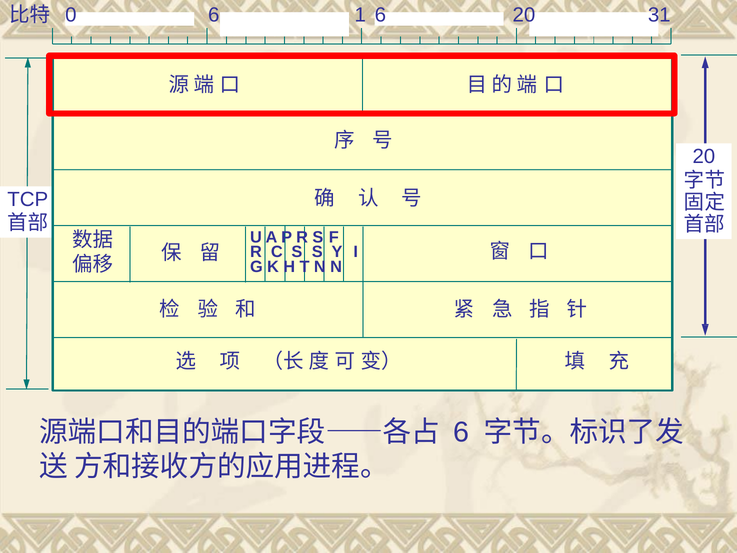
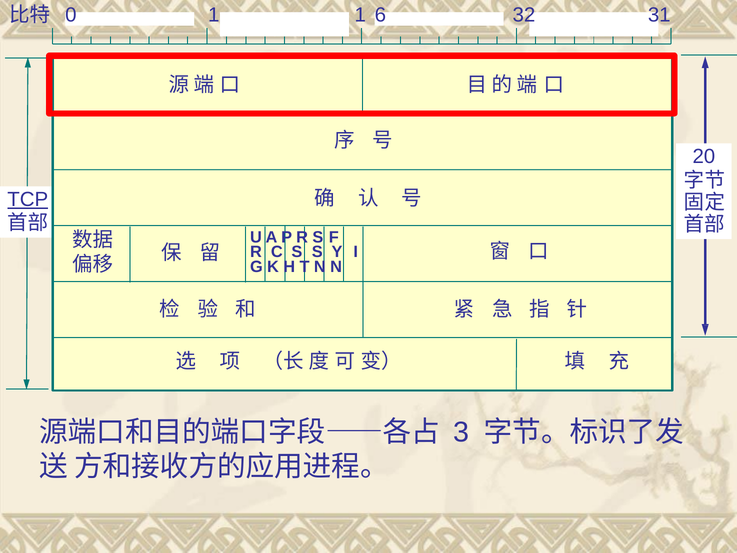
1 20: 20 -> 32
0 6: 6 -> 1
TCP underline: none -> present
6 at (461, 432): 6 -> 3
